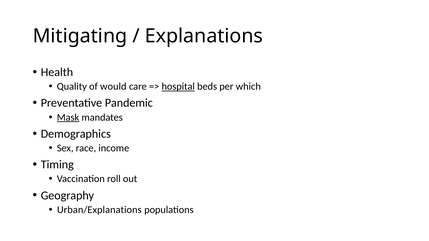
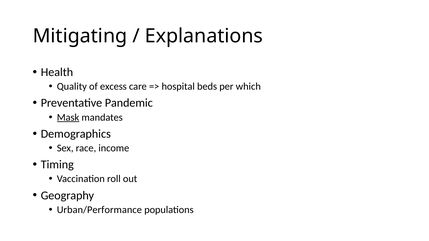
would: would -> excess
hospital underline: present -> none
Urban/Explanations: Urban/Explanations -> Urban/Performance
